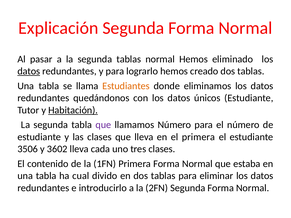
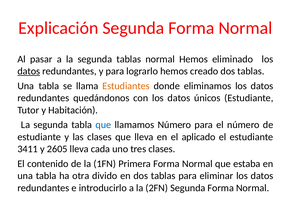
Habitación underline: present -> none
que at (103, 125) colour: purple -> blue
el primera: primera -> aplicado
3506: 3506 -> 3411
3602: 3602 -> 2605
cual: cual -> otra
